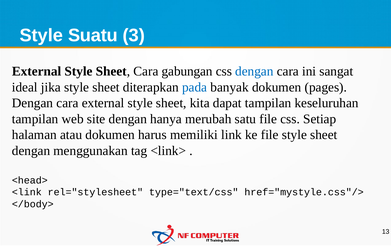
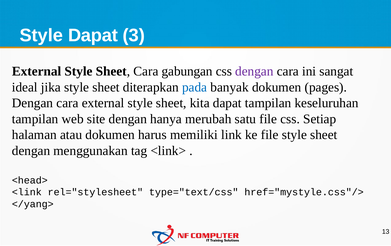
Style Suatu: Suatu -> Dapat
dengan at (254, 71) colour: blue -> purple
</body>: </body> -> </yang>
